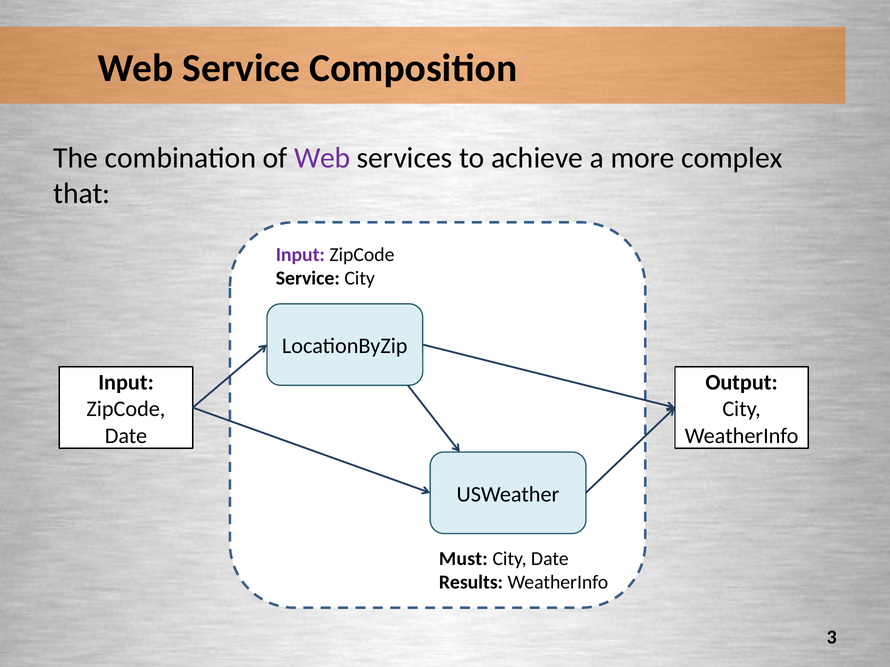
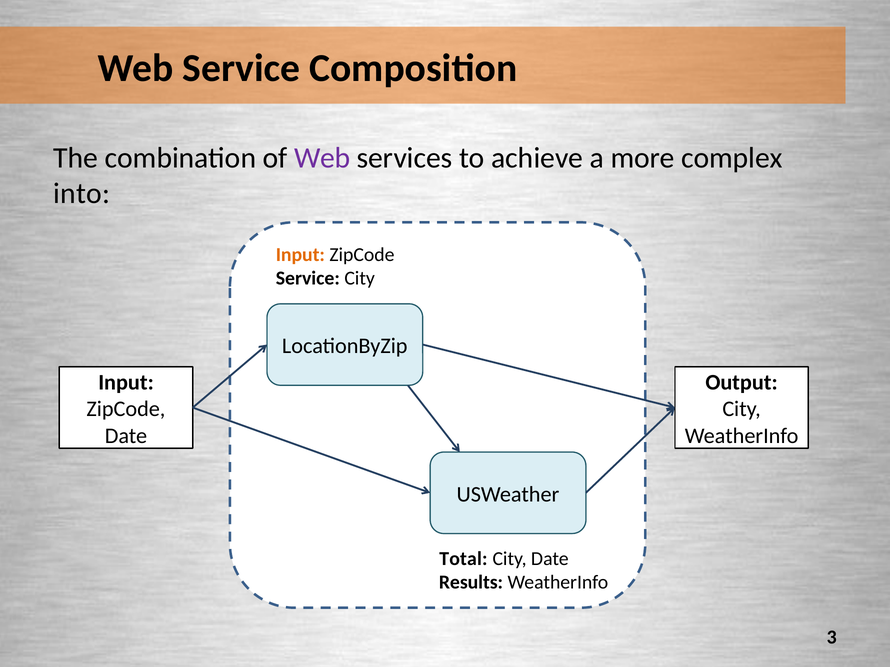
that: that -> into
Input at (300, 255) colour: purple -> orange
Must: Must -> Total
